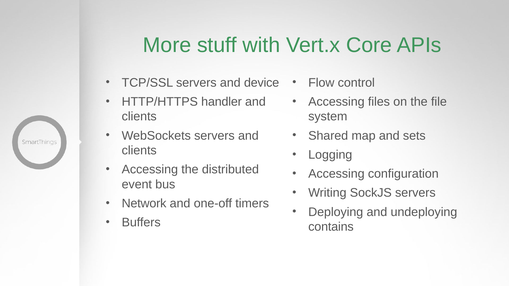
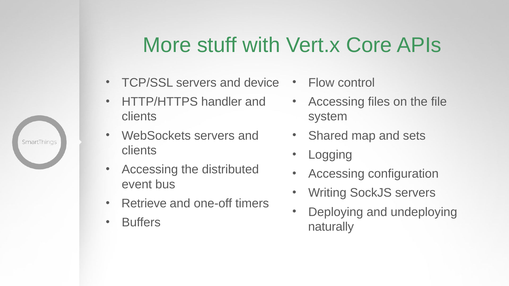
Network: Network -> Retrieve
contains: contains -> naturally
